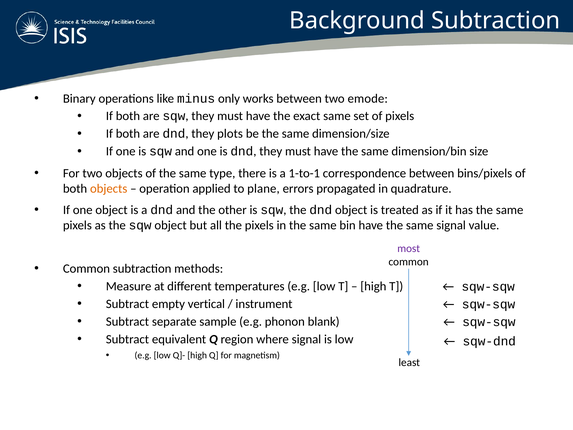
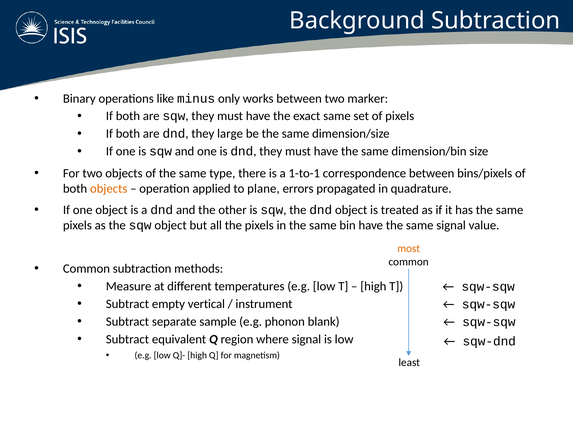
emode: emode -> marker
plots: plots -> large
most colour: purple -> orange
